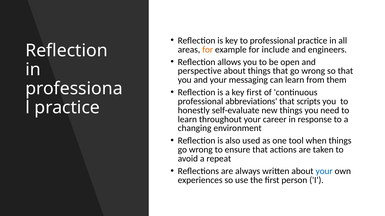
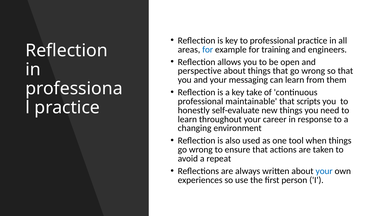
for at (208, 50) colour: orange -> blue
include: include -> training
key first: first -> take
abbreviations: abbreviations -> maintainable
